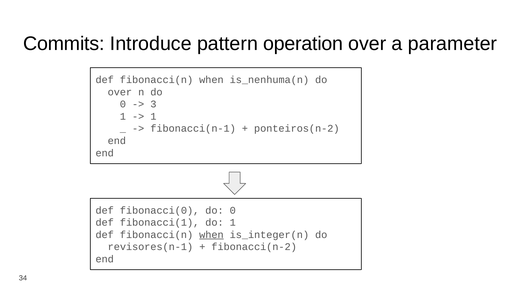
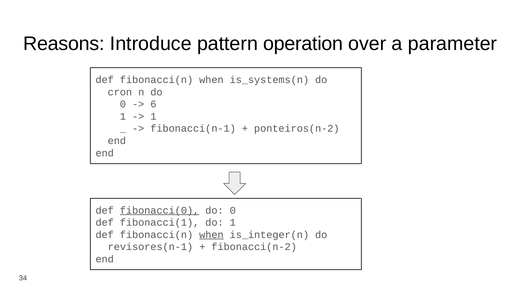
Commits: Commits -> Reasons
is_nenhuma(n: is_nenhuma(n -> is_systems(n
over at (120, 92): over -> cron
3: 3 -> 6
fibonacci(0 underline: none -> present
